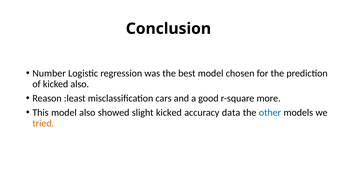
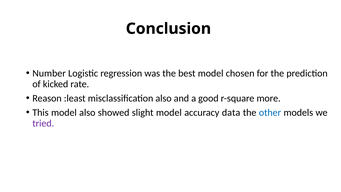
kicked also: also -> rate
misclassification cars: cars -> also
slight kicked: kicked -> model
tried colour: orange -> purple
